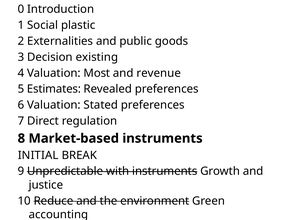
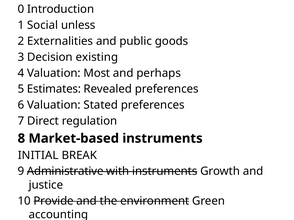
plastic: plastic -> unless
revenue: revenue -> perhaps
Unpredictable: Unpredictable -> Administrative
Reduce: Reduce -> Provide
